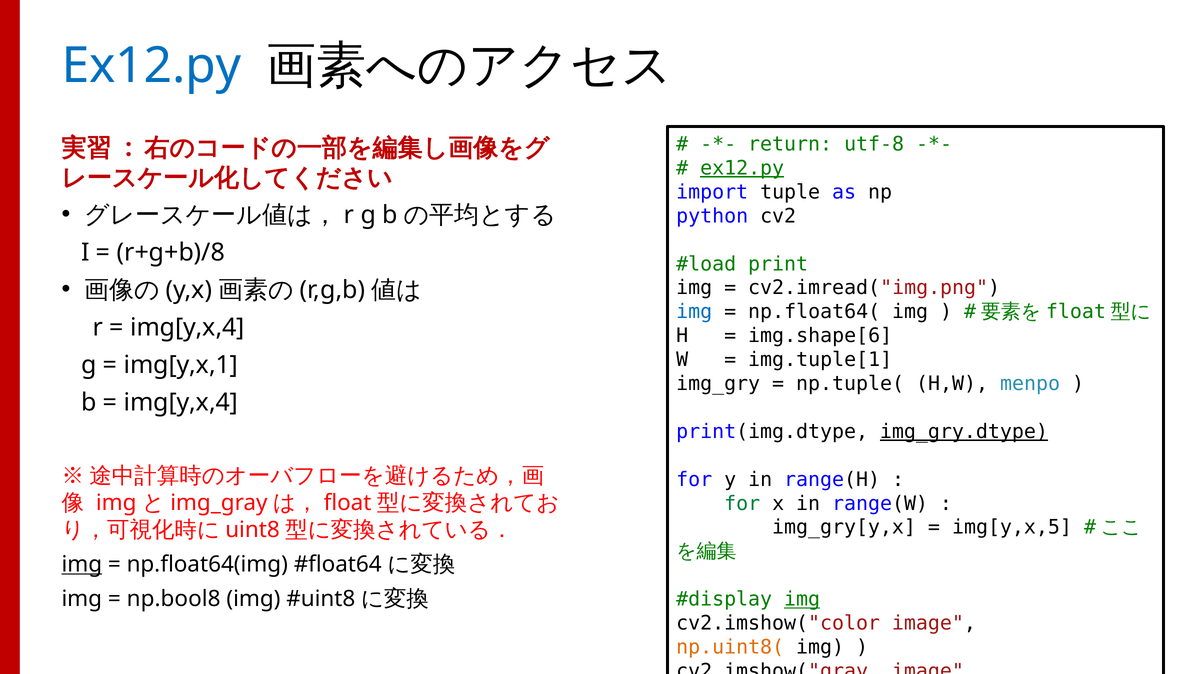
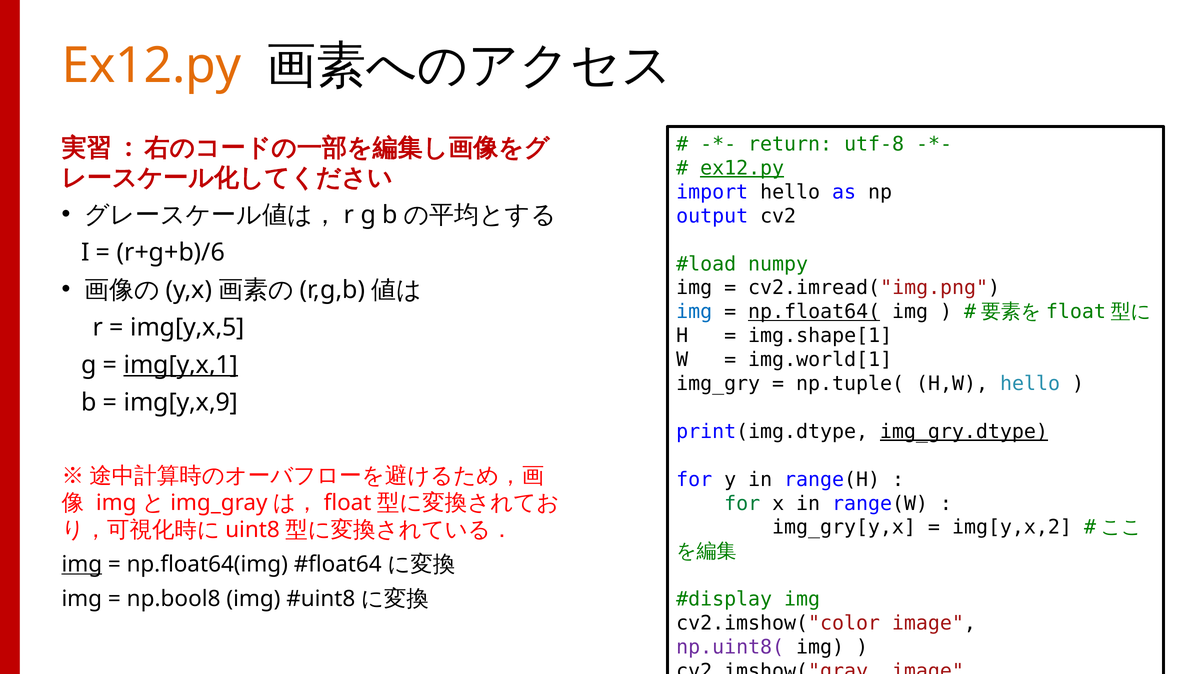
Ex12.py at (151, 66) colour: blue -> orange
import tuple: tuple -> hello
python: python -> output
r+g+b)/8: r+g+b)/8 -> r+g+b)/6
print: print -> numpy
np.float64( underline: none -> present
img[y,x,4 at (187, 328): img[y,x,4 -> img[y,x,5
img.shape[6: img.shape[6 -> img.shape[1
img.tuple[1: img.tuple[1 -> img.world[1
img[y,x,1 underline: none -> present
H,W menpo: menpo -> hello
img[y,x,4 at (181, 403): img[y,x,4 -> img[y,x,9
img[y,x,5: img[y,x,5 -> img[y,x,2
img at (802, 600) underline: present -> none
np.uint8( at (730, 648) colour: orange -> purple
